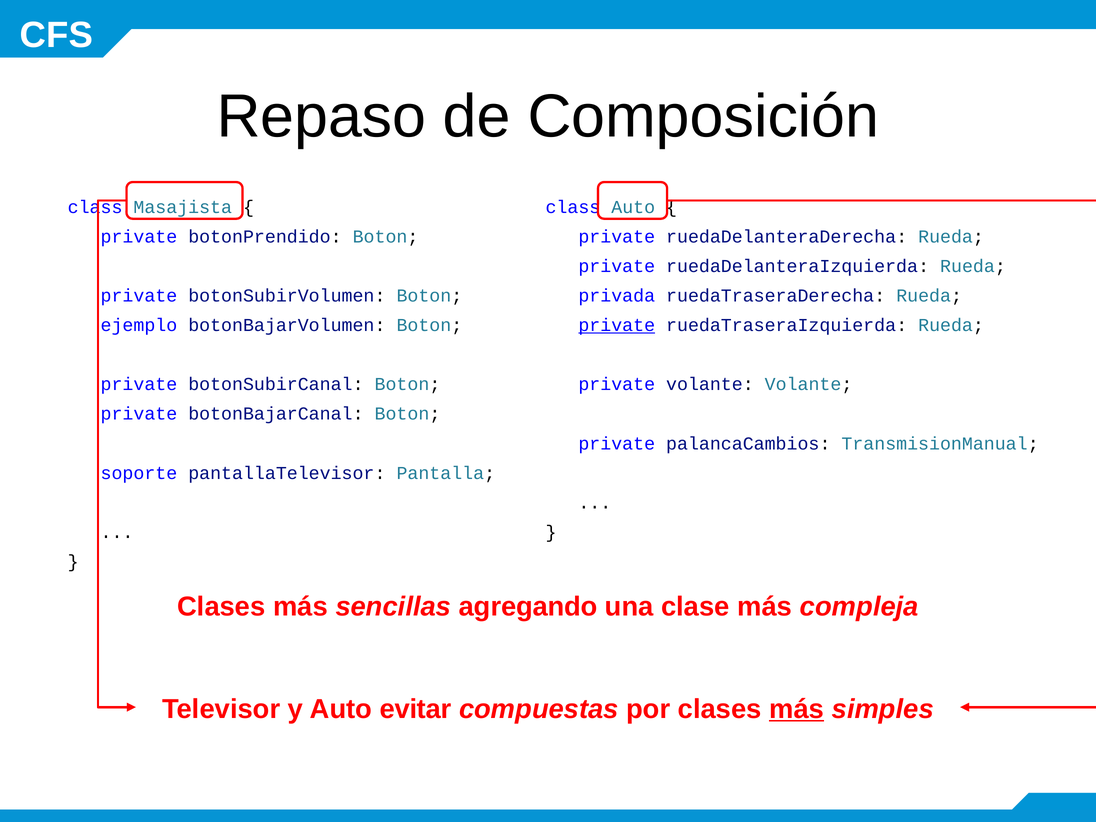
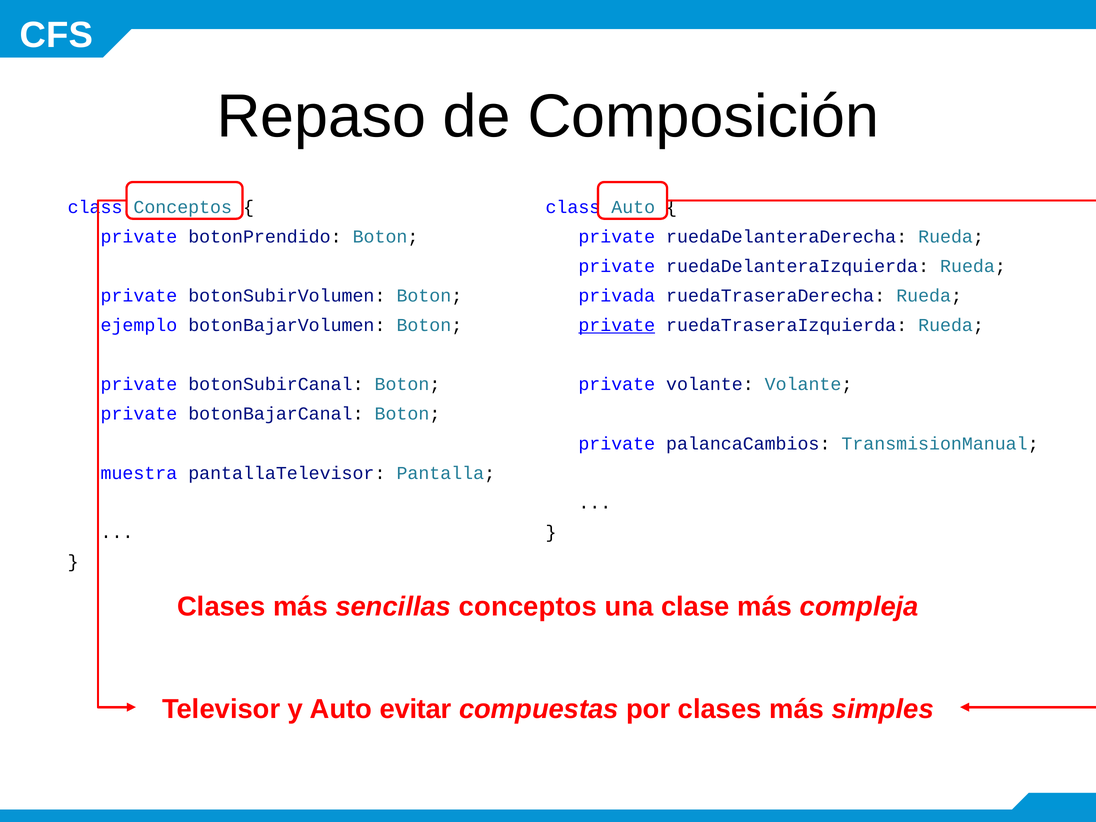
class Masajista: Masajista -> Conceptos
soporte: soporte -> muestra
sencillas agregando: agregando -> conceptos
más at (797, 709) underline: present -> none
